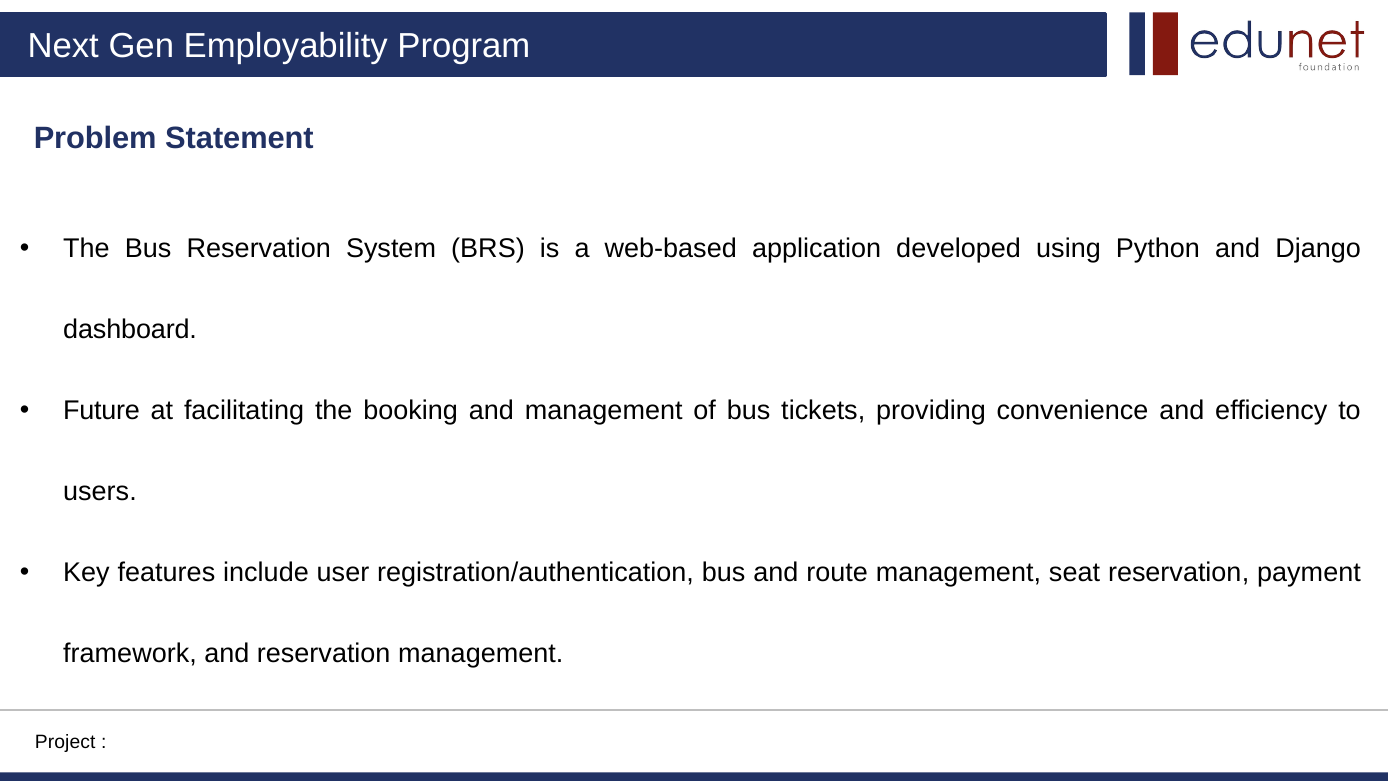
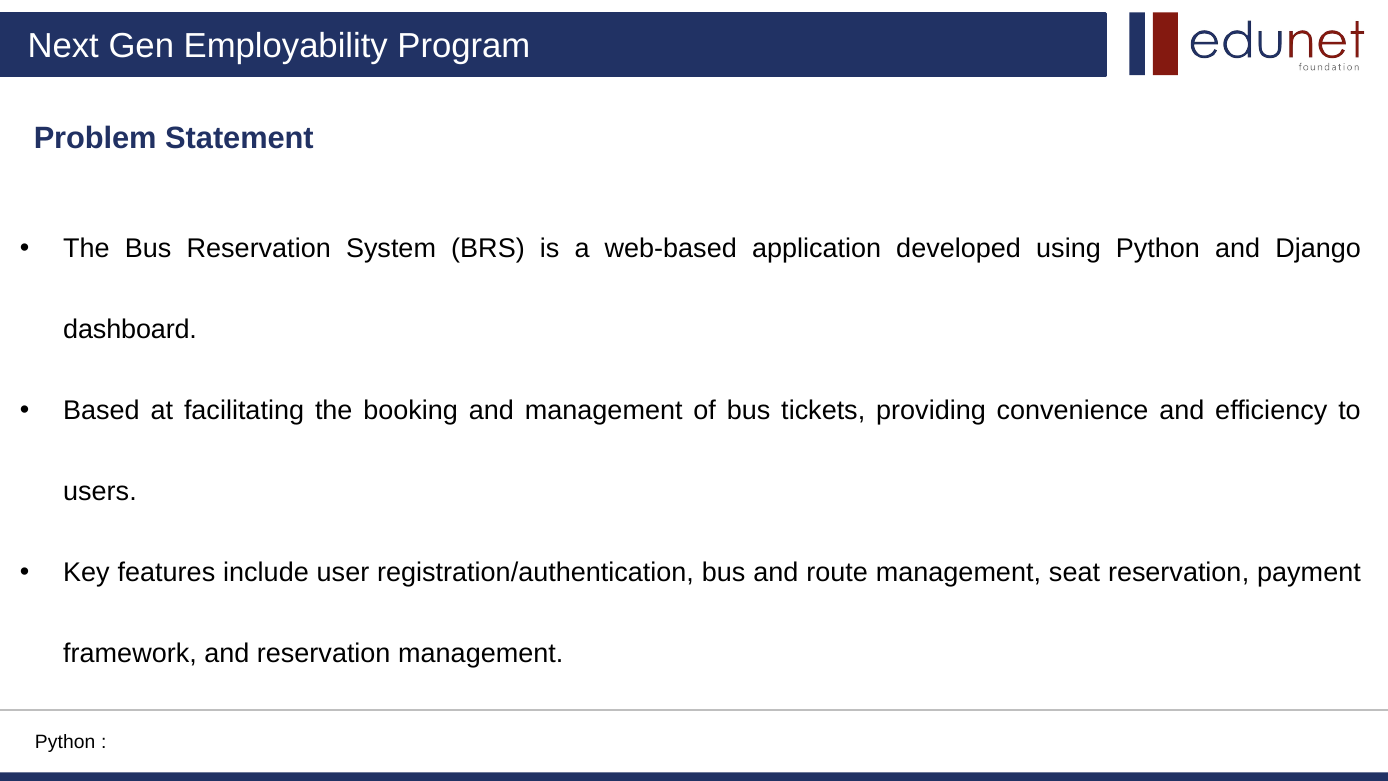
Future: Future -> Based
Project at (65, 742): Project -> Python
